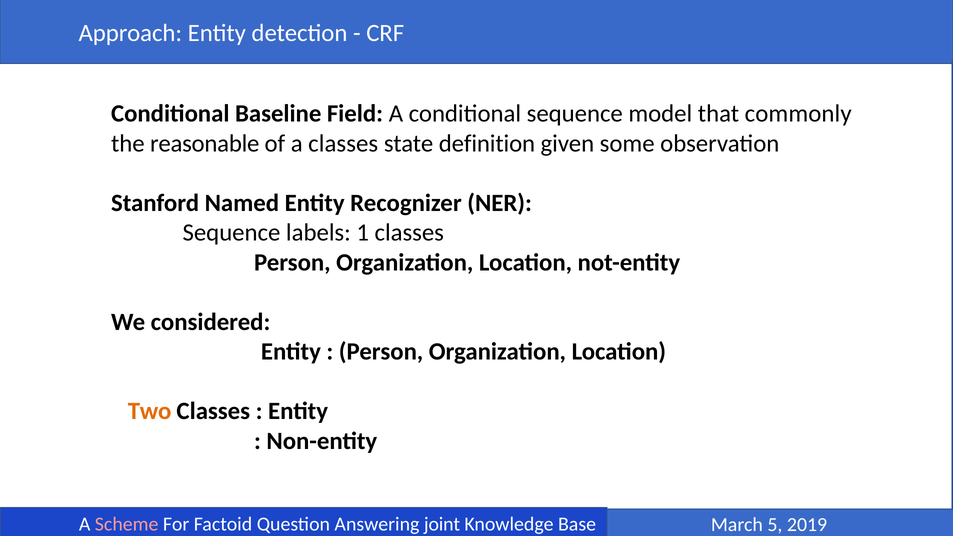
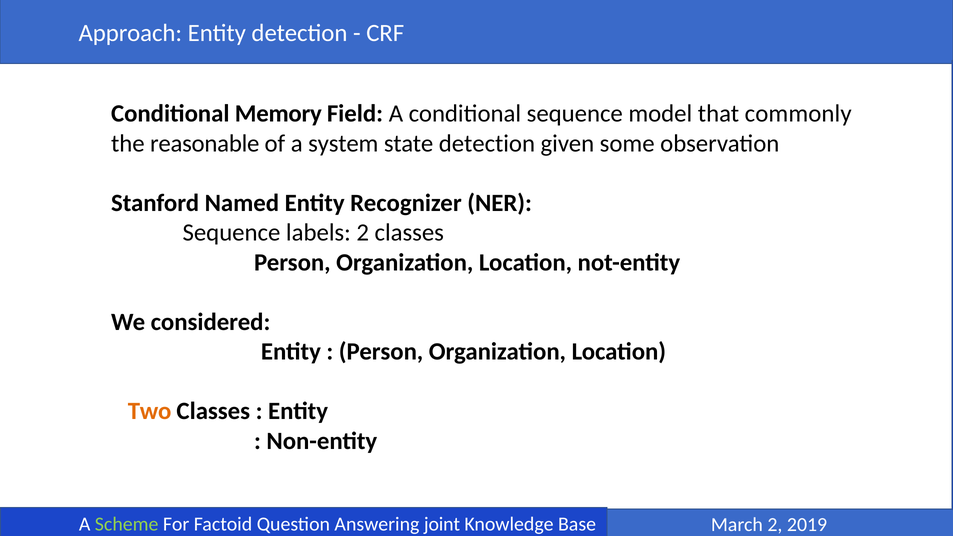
Baseline: Baseline -> Memory
a classes: classes -> system
state definition: definition -> detection
labels 1: 1 -> 2
Scheme colour: pink -> light green
March 5: 5 -> 2
